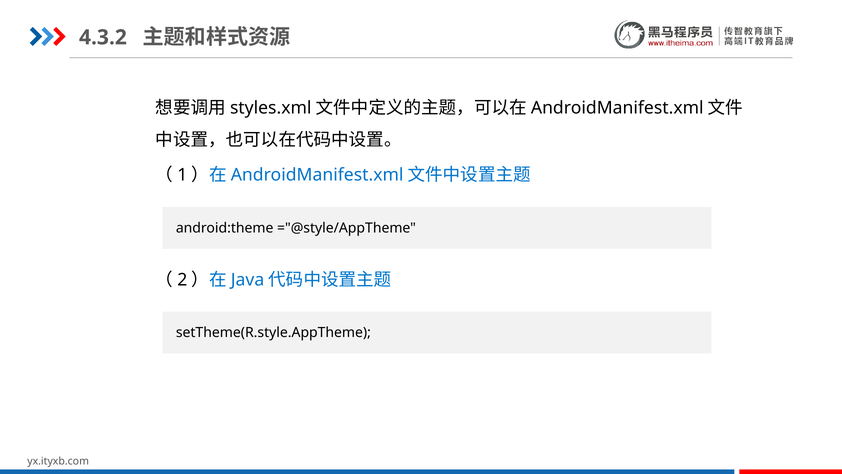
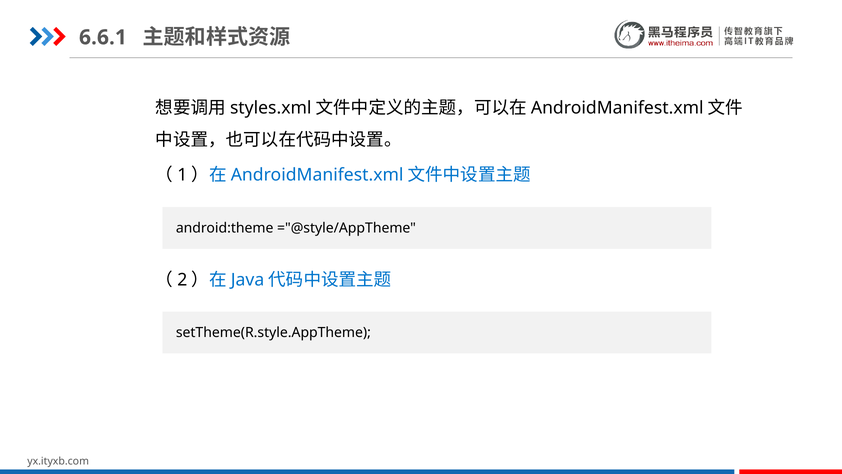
4.3.2: 4.3.2 -> 6.6.1
